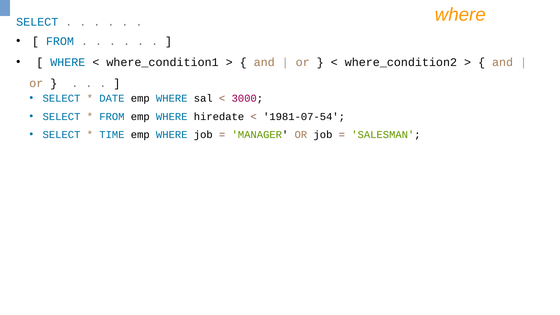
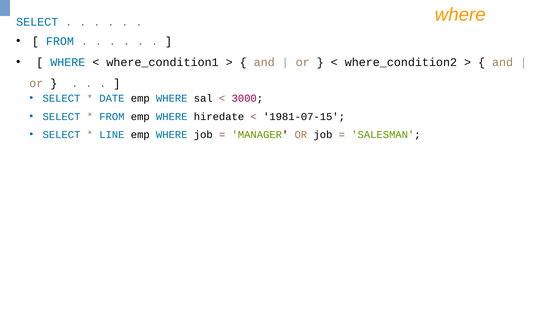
1981-07-54: 1981-07-54 -> 1981-07-15
TIME: TIME -> LINE
